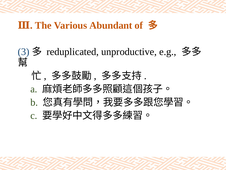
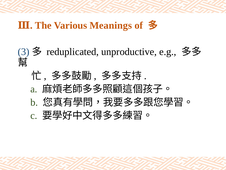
Abundant: Abundant -> Meanings
